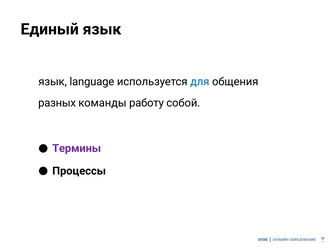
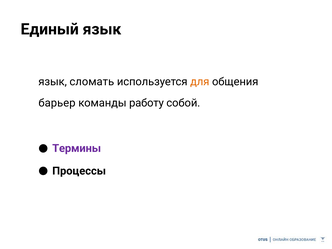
language: language -> сломать
для colour: blue -> orange
разных: разных -> барьер
